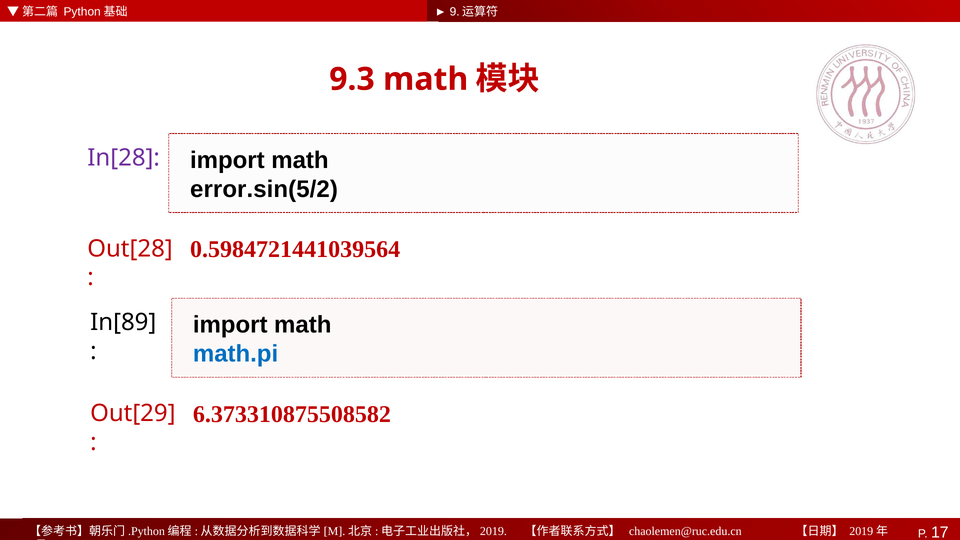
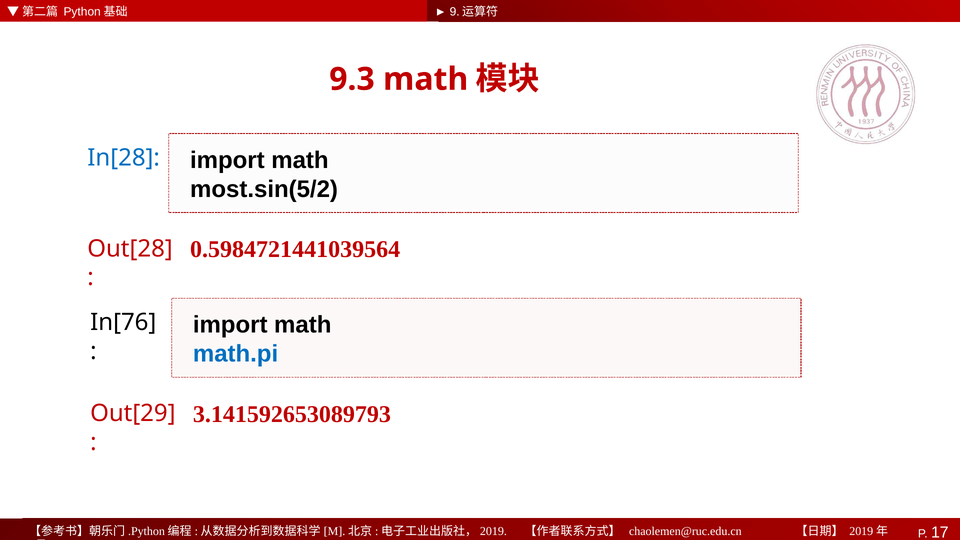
In[28 colour: purple -> blue
error.sin(5/2: error.sin(5/2 -> most.sin(5/2
In[89: In[89 -> In[76
6.373310875508582: 6.373310875508582 -> 3.141592653089793
